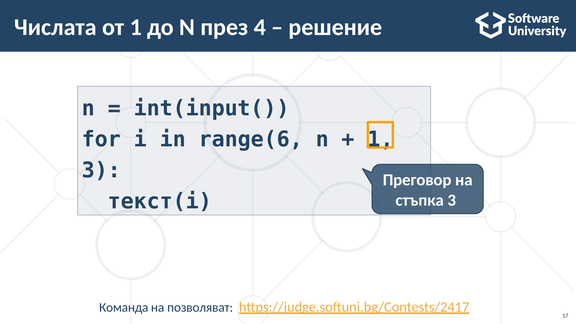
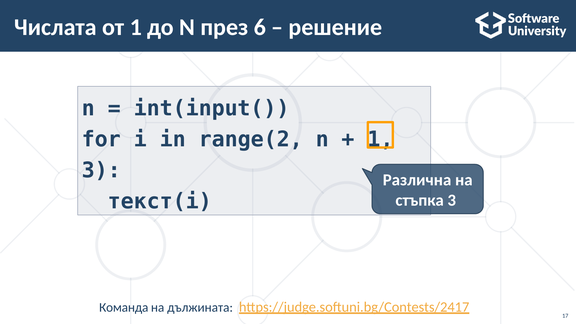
4: 4 -> 6
range(6: range(6 -> range(2
Преговор: Преговор -> Различна
позволяват: позволяват -> дължината
